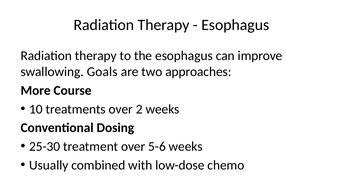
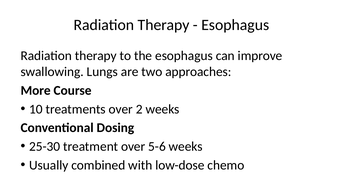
Goals: Goals -> Lungs
